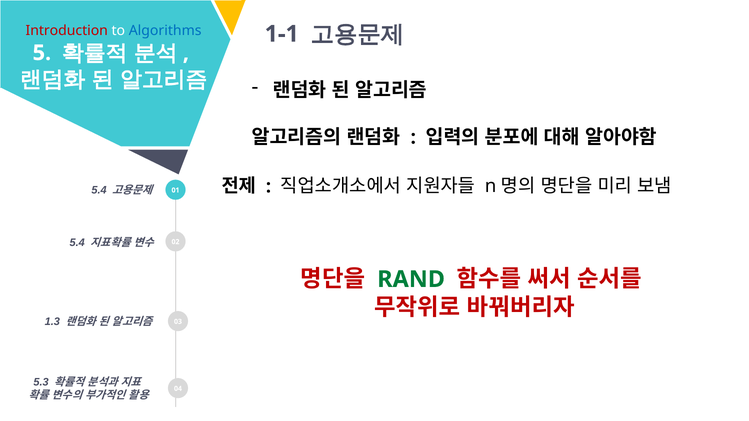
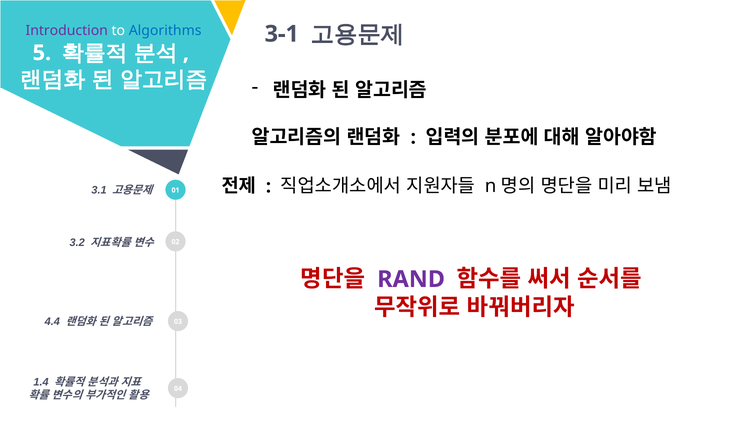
Introduction colour: red -> purple
1-1: 1-1 -> 3-1
5.4 at (99, 191): 5.4 -> 3.1
5.4 at (77, 243): 5.4 -> 3.2
RAND colour: green -> purple
1.3: 1.3 -> 4.4
5.3: 5.3 -> 1.4
